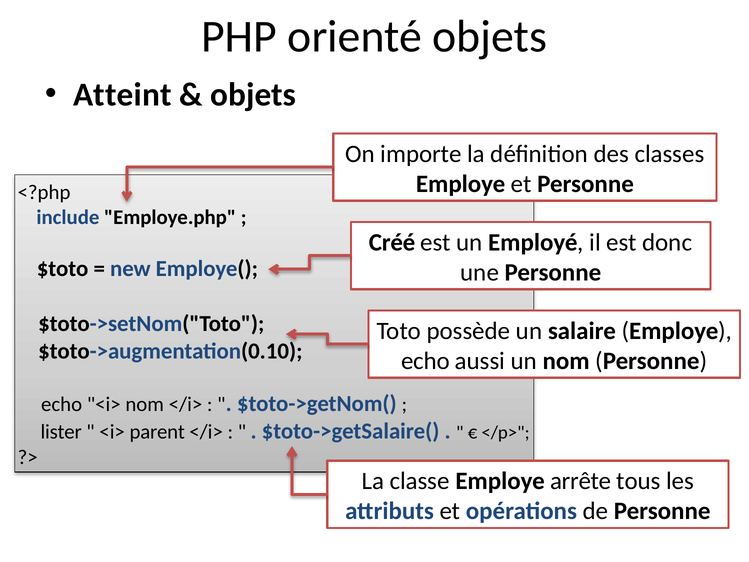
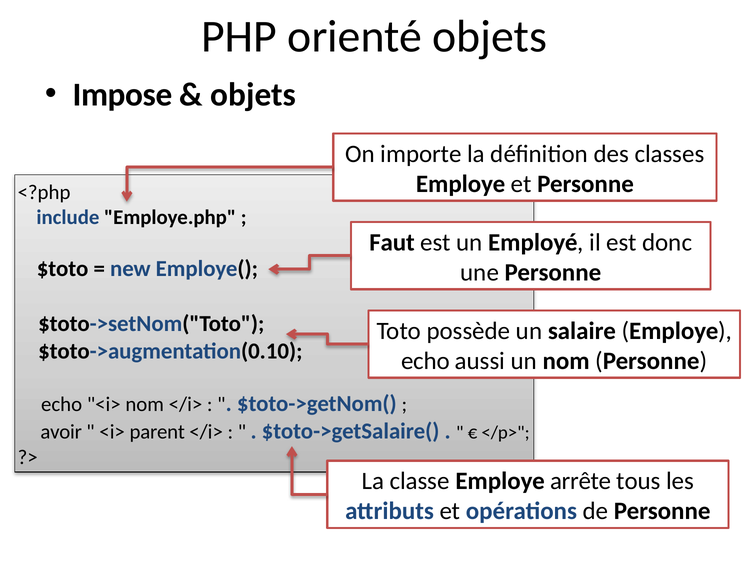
Atteint: Atteint -> Impose
Créé: Créé -> Faut
lister: lister -> avoir
